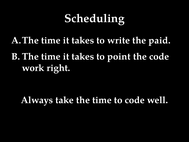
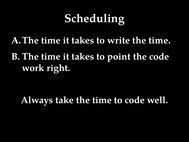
write the paid: paid -> time
